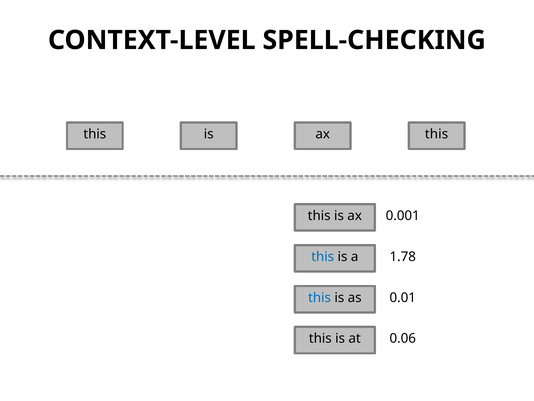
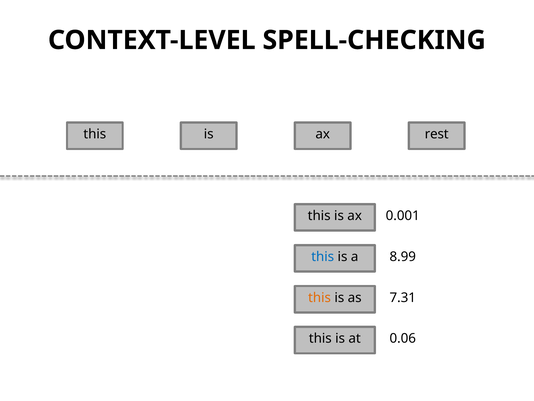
this at (437, 134): this -> rest
1.78: 1.78 -> 8.99
this at (320, 297) colour: blue -> orange
0.01: 0.01 -> 7.31
